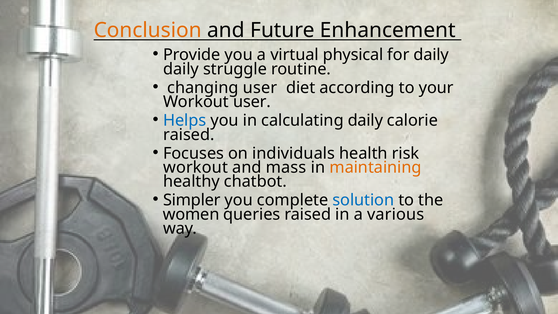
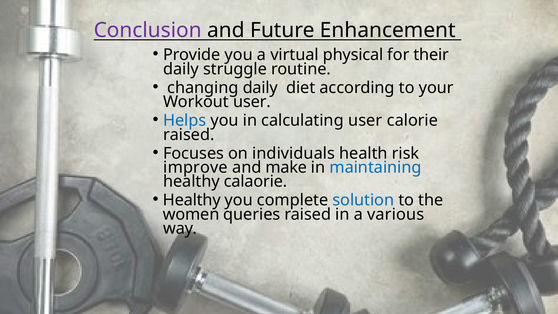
Conclusion colour: orange -> purple
for daily: daily -> their
changing user: user -> daily
calculating daily: daily -> user
workout at (196, 167): workout -> improve
mass: mass -> make
maintaining colour: orange -> blue
chatbot: chatbot -> calaorie
Simpler at (192, 200): Simpler -> Healthy
